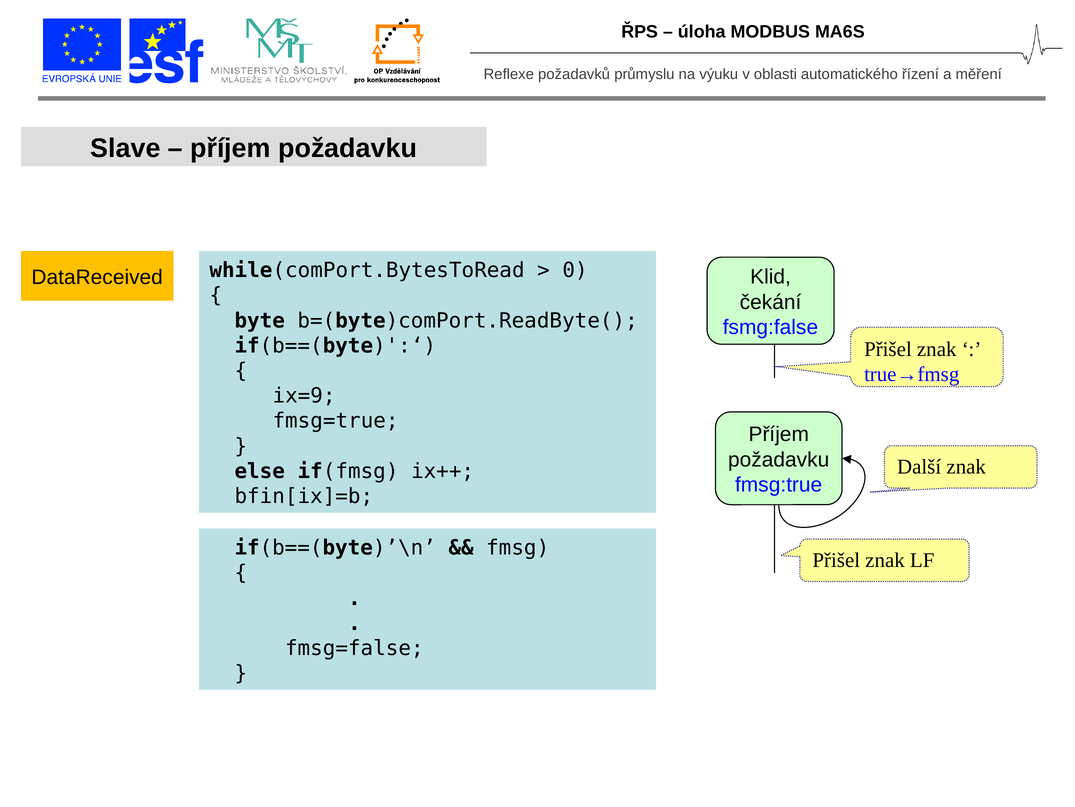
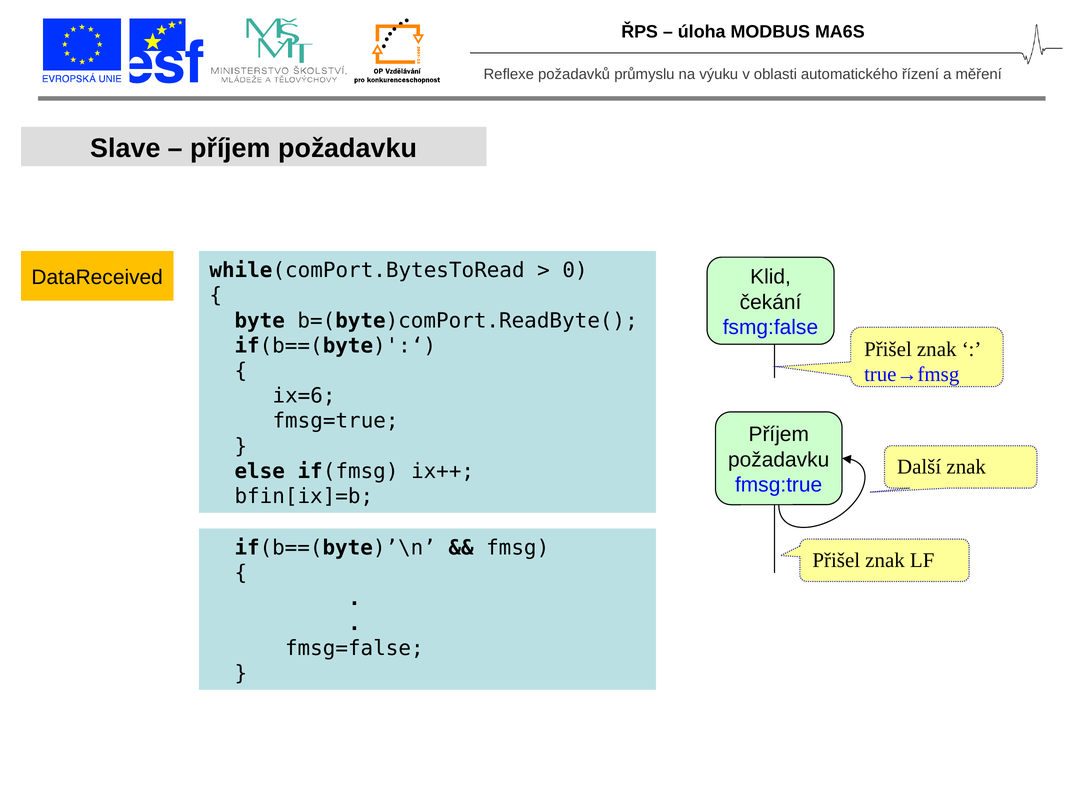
ix=9: ix=9 -> ix=6
